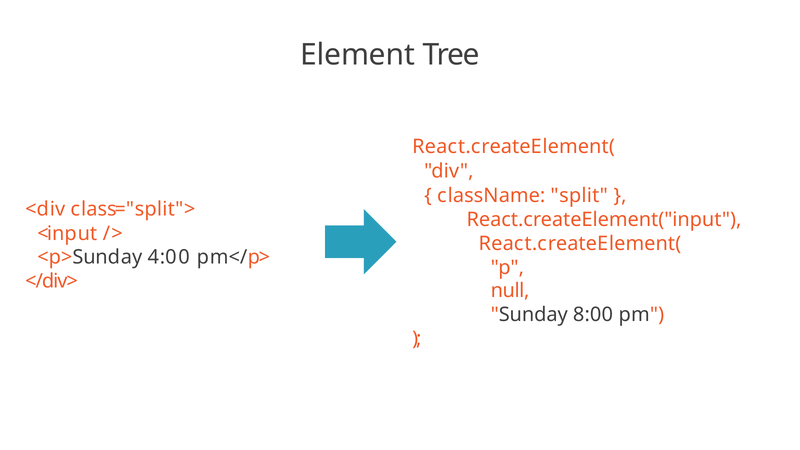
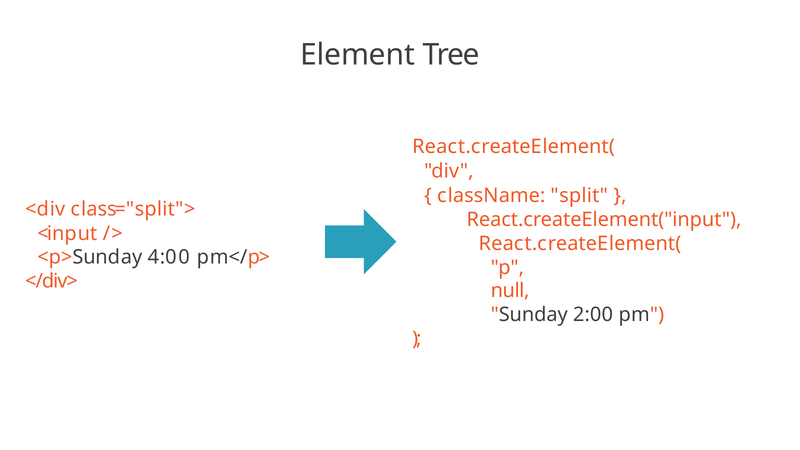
8:00: 8:00 -> 2:00
